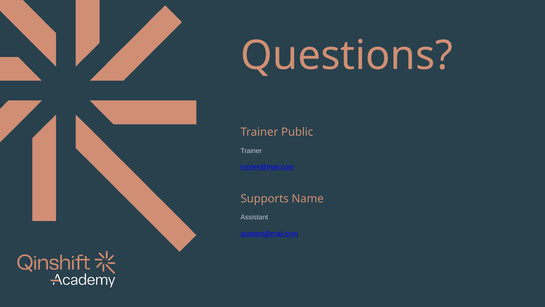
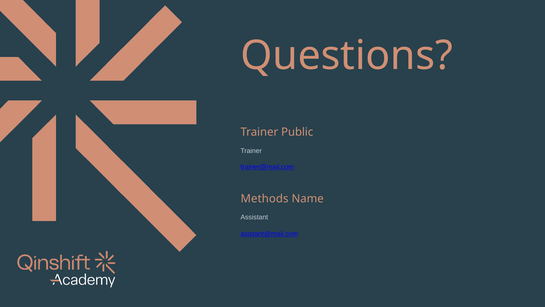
Supports: Supports -> Methods
